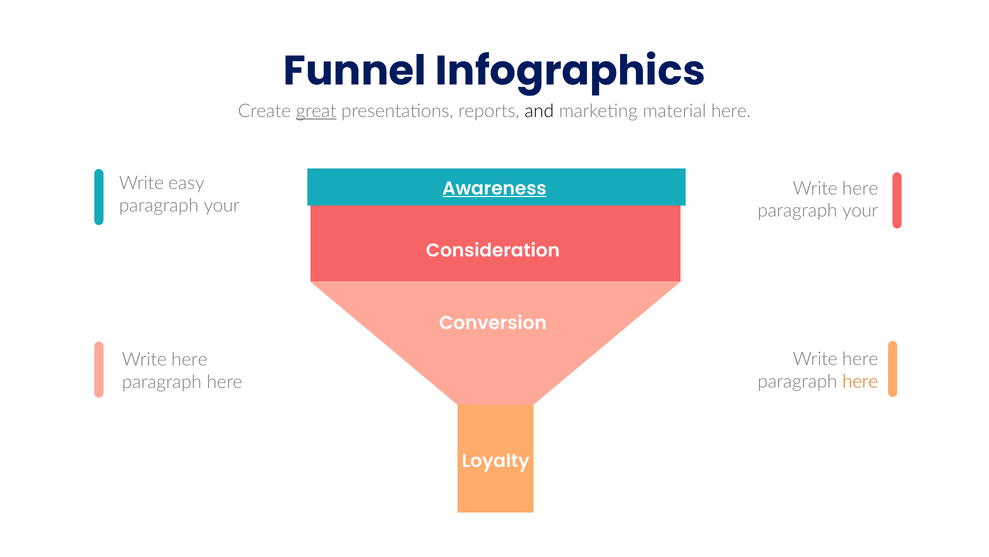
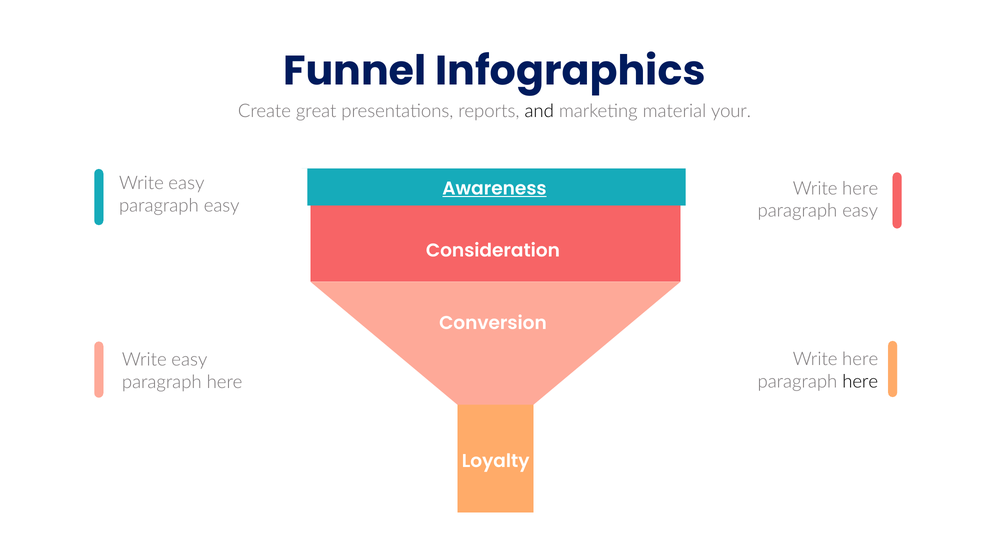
great underline: present -> none
material here: here -> your
your at (222, 205): your -> easy
your at (860, 211): your -> easy
here at (189, 359): here -> easy
here at (860, 381) colour: orange -> black
